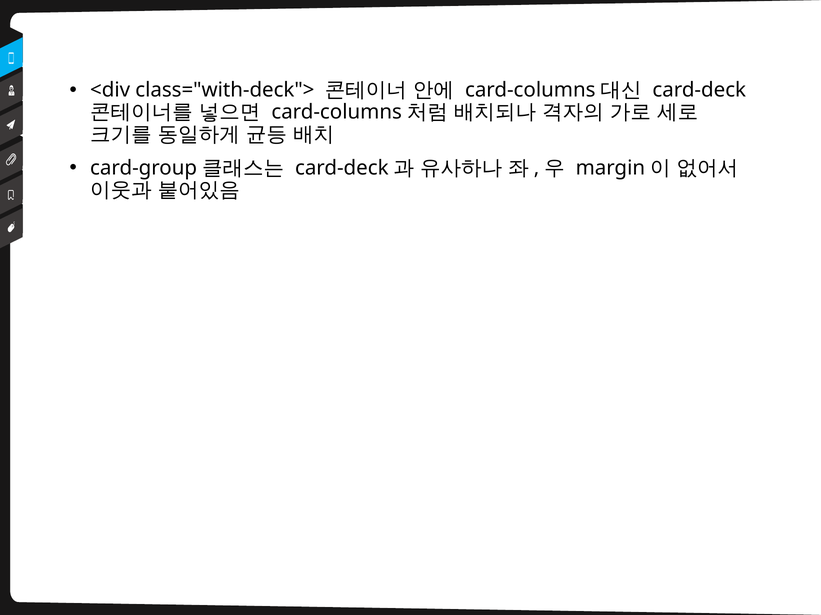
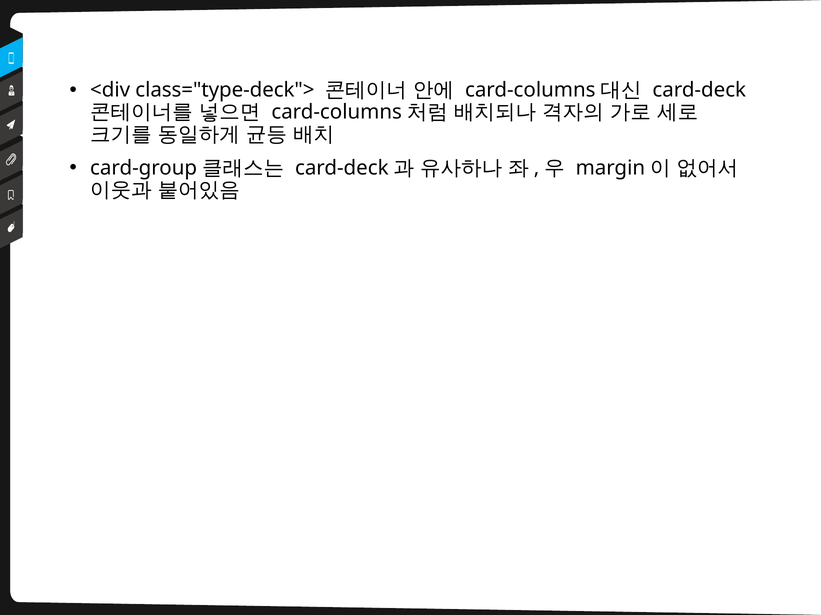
class="with-deck">: class="with-deck"> -> class="type-deck">
